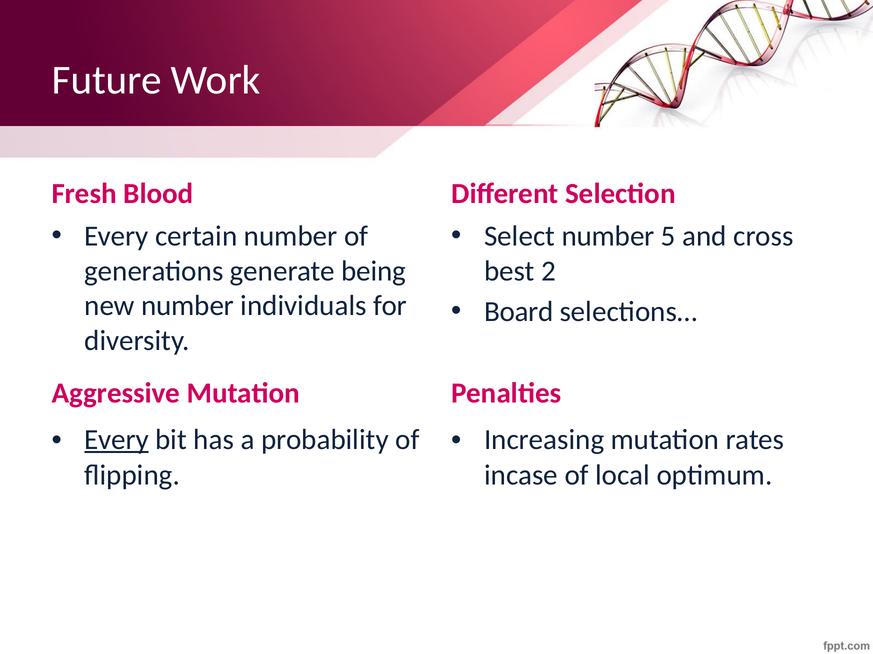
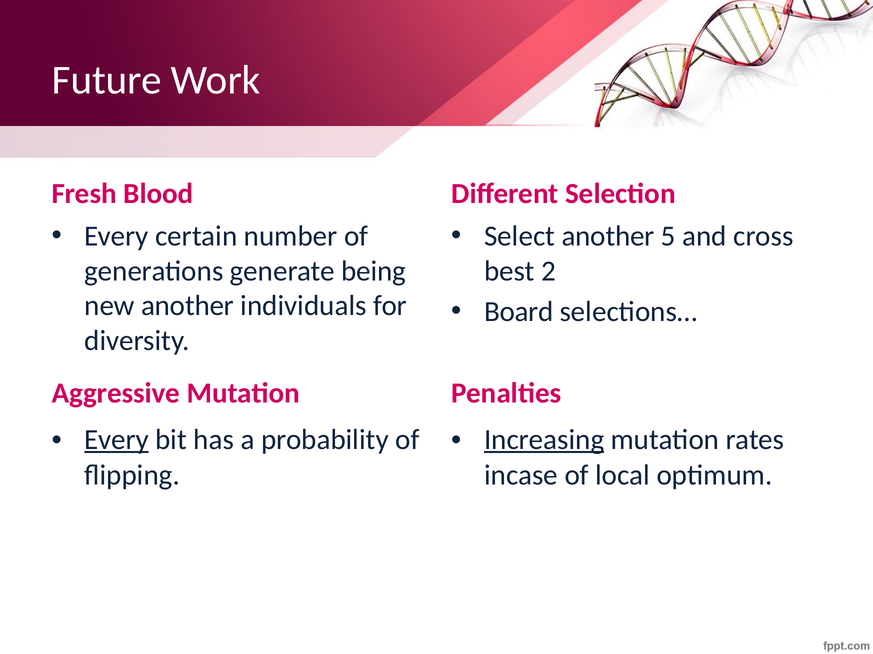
Select number: number -> another
new number: number -> another
Increasing underline: none -> present
